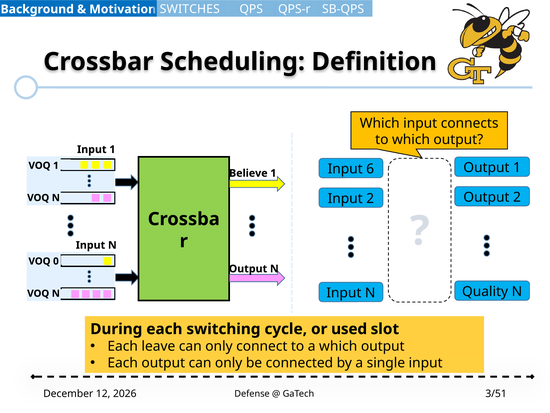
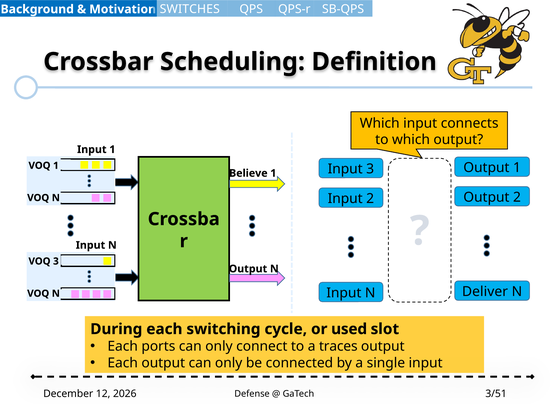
Input 6: 6 -> 3
VOQ 0: 0 -> 3
Quality: Quality -> Deliver
leave: leave -> ports
a which: which -> traces
